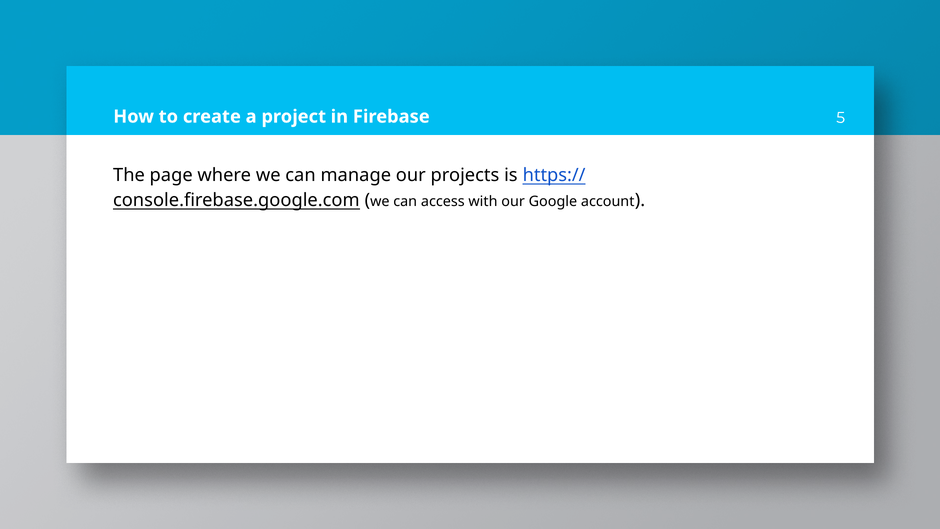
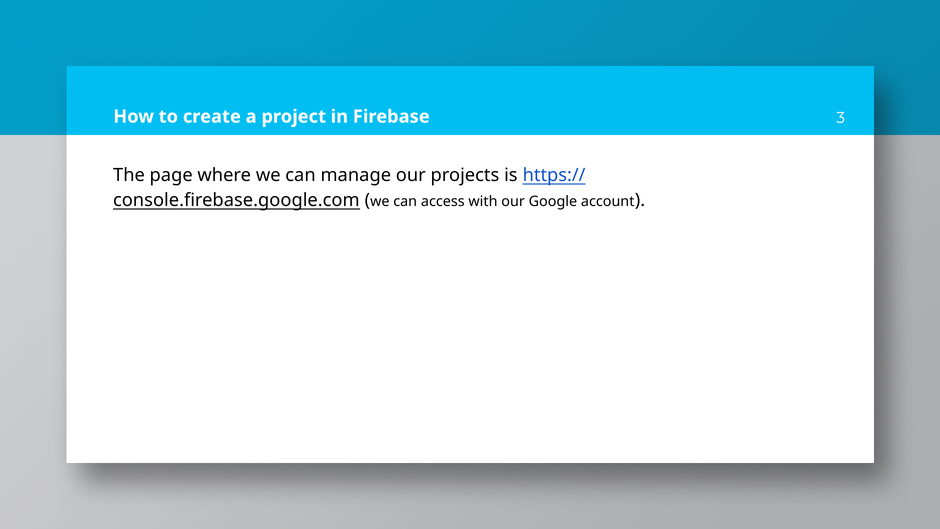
5: 5 -> 3
